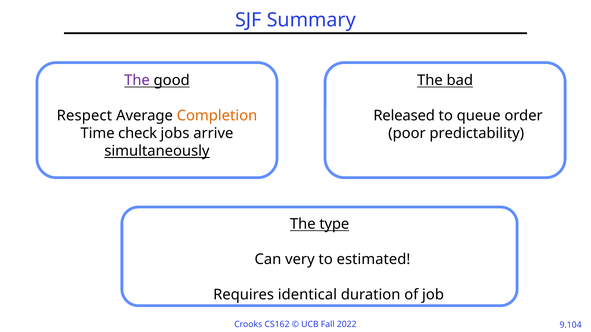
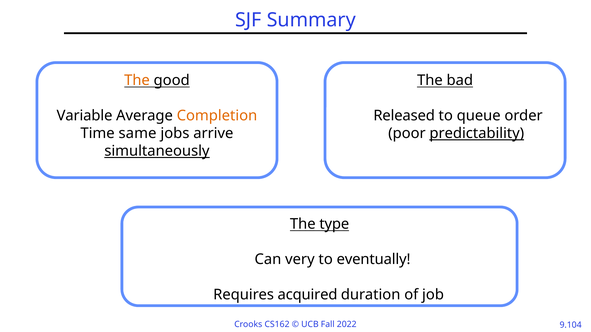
The at (137, 80) colour: purple -> orange
Respect: Respect -> Variable
check: check -> same
predictability underline: none -> present
estimated: estimated -> eventually
identical: identical -> acquired
